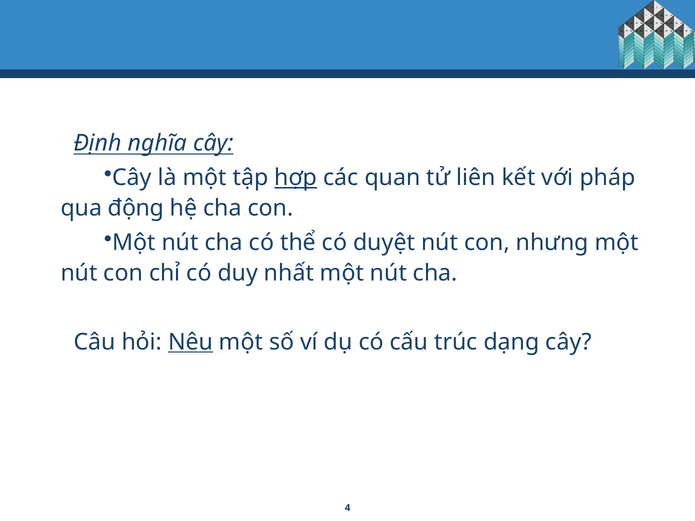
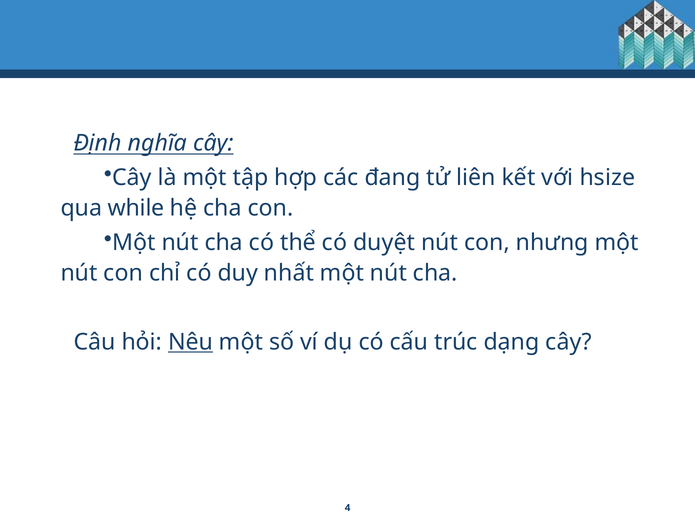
hợp underline: present -> none
quan: quan -> đang
pháp: pháp -> hsize
động: động -> while
